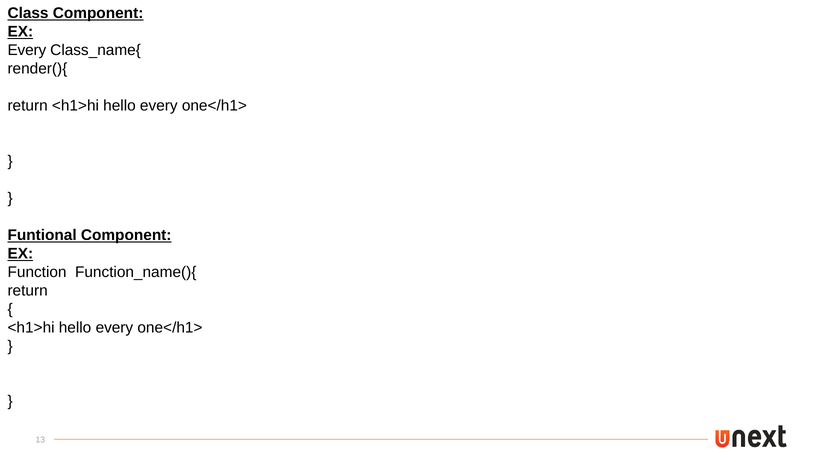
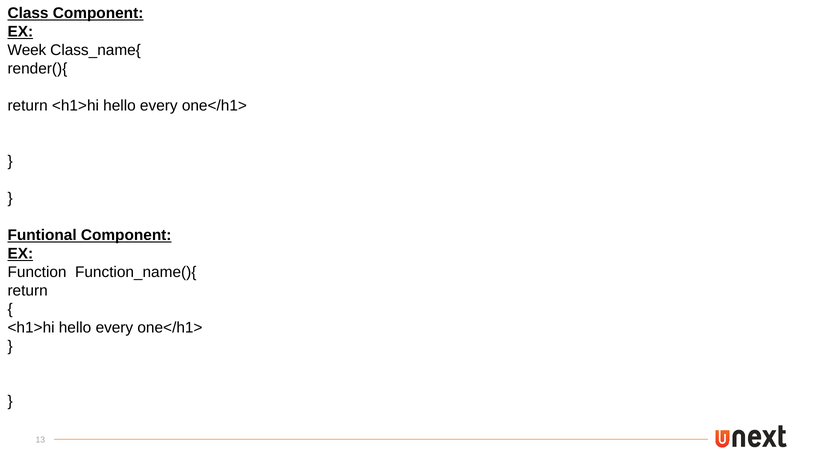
Every at (27, 50): Every -> Week
